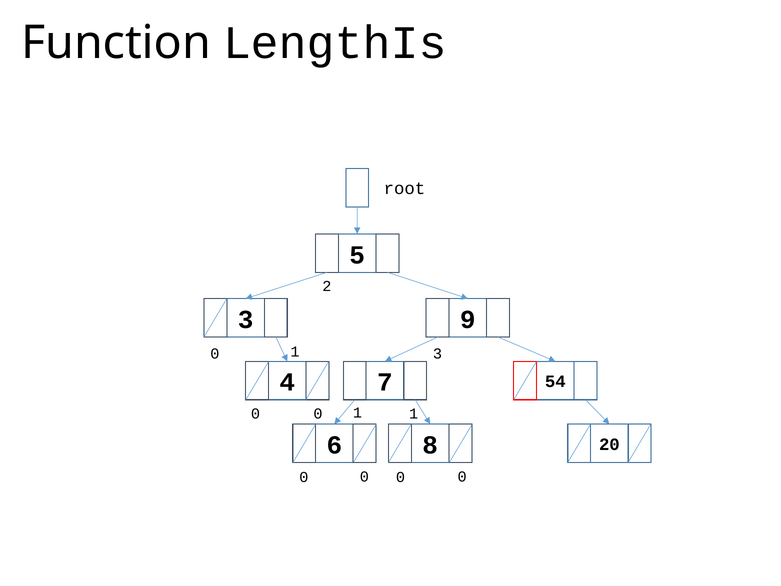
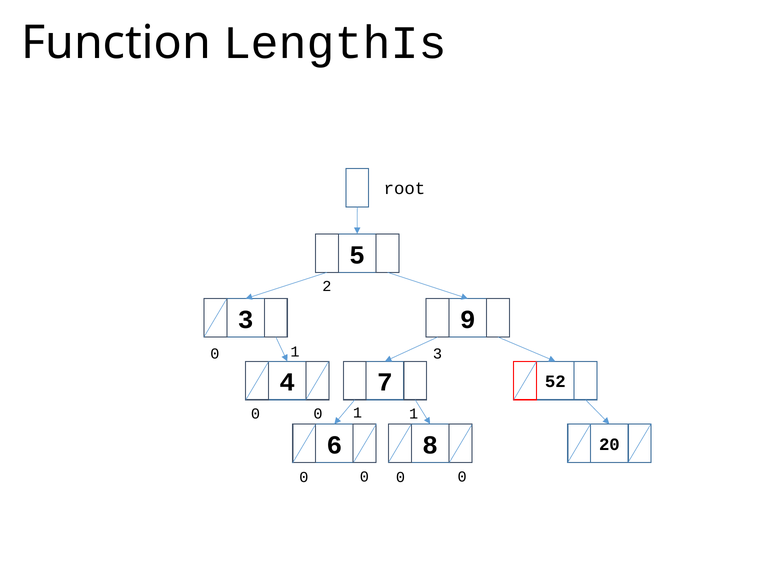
54: 54 -> 52
